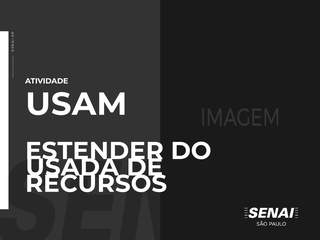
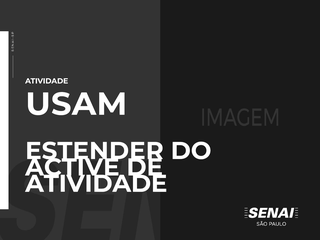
USADA: USADA -> ACTIVE
RECURSOS at (96, 184): RECURSOS -> ATIVIDADE
